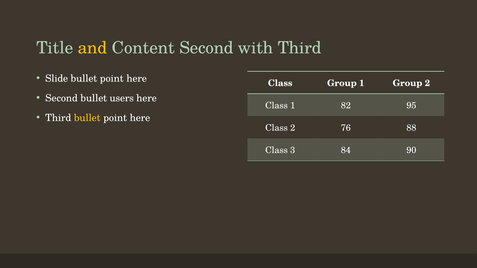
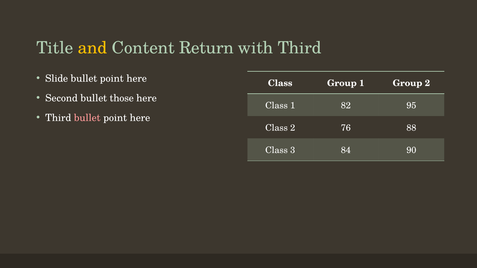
Content Second: Second -> Return
users: users -> those
bullet at (87, 118) colour: yellow -> pink
